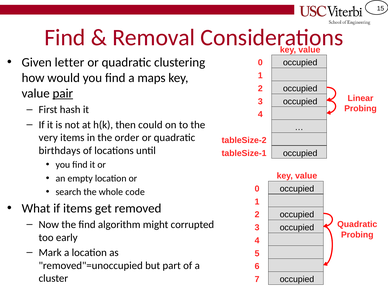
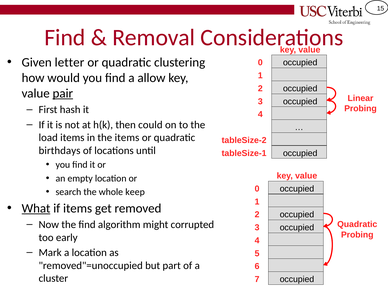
maps: maps -> allow
very: very -> load
the order: order -> items
code: code -> keep
What underline: none -> present
